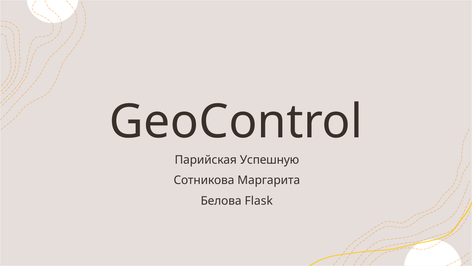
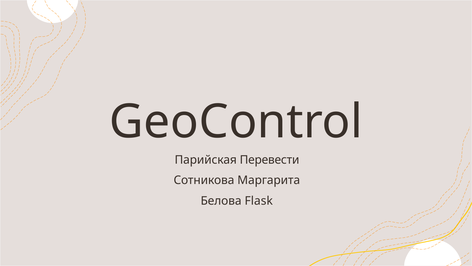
Успешную: Успешную -> Перевести
